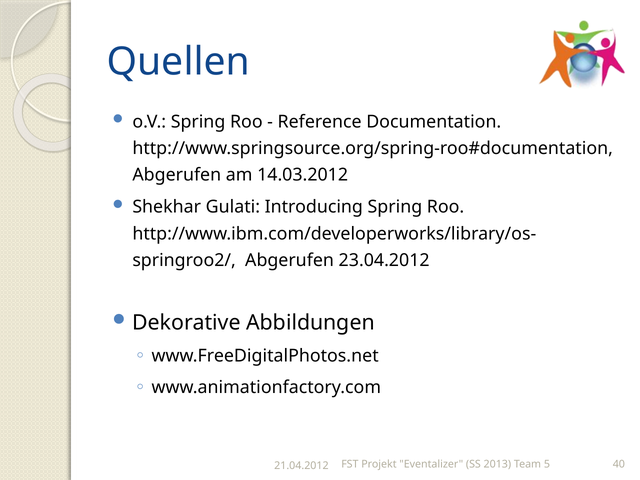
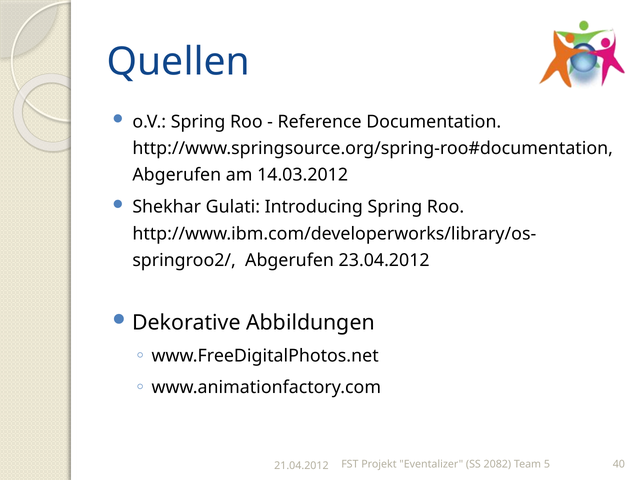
2013: 2013 -> 2082
